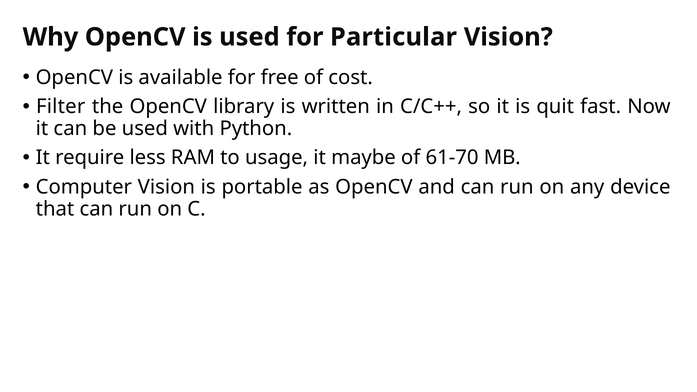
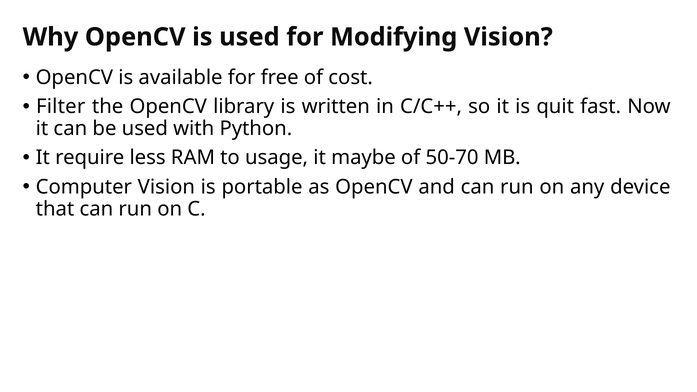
Particular: Particular -> Modifying
61-70: 61-70 -> 50-70
